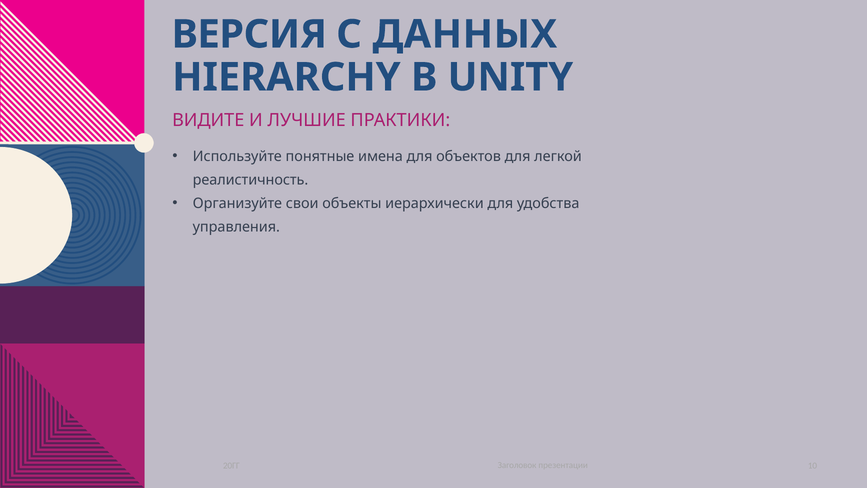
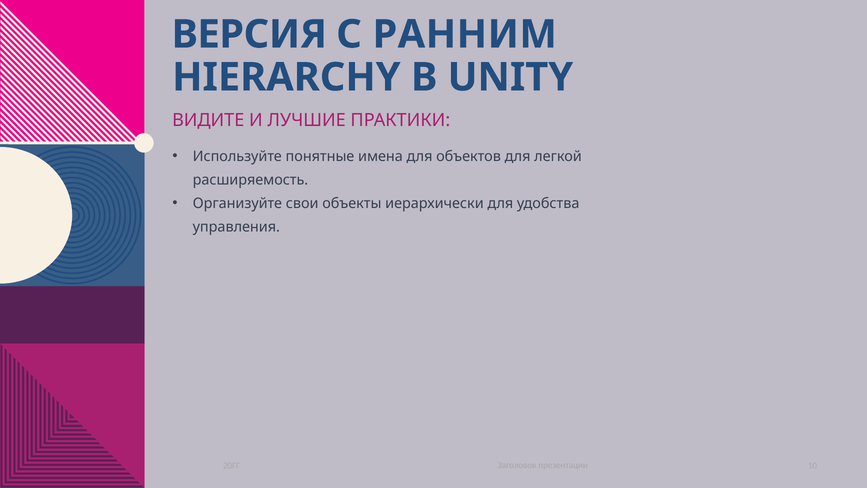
ДАННЫХ: ДАННЫХ -> РАННИМ
реалистичность: реалистичность -> расширяемость
